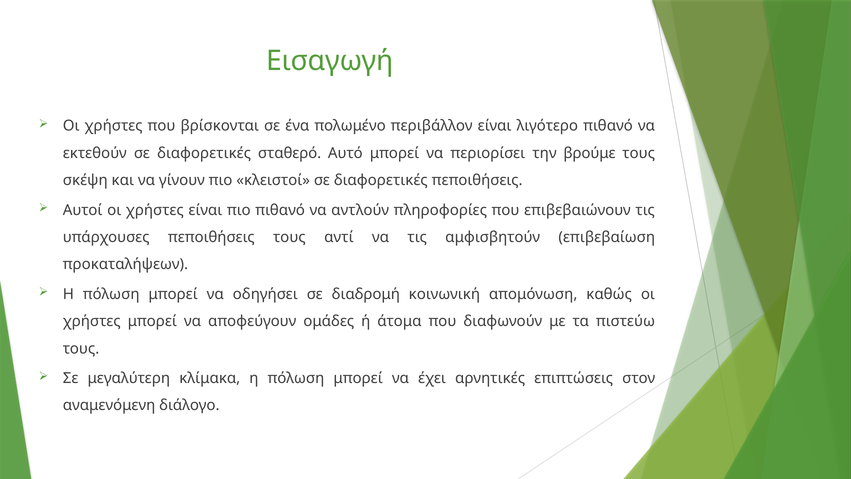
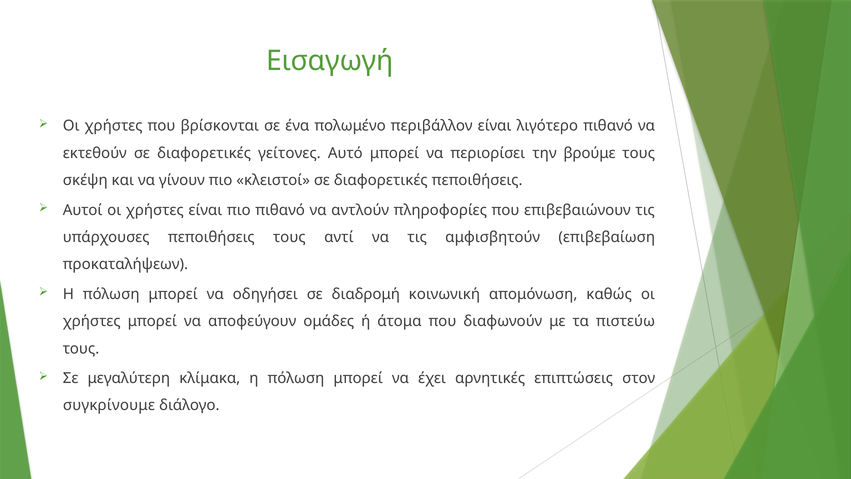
σταθερό: σταθερό -> γείτονες
αναμενόμενη: αναμενόμενη -> συγκρίνουμε
